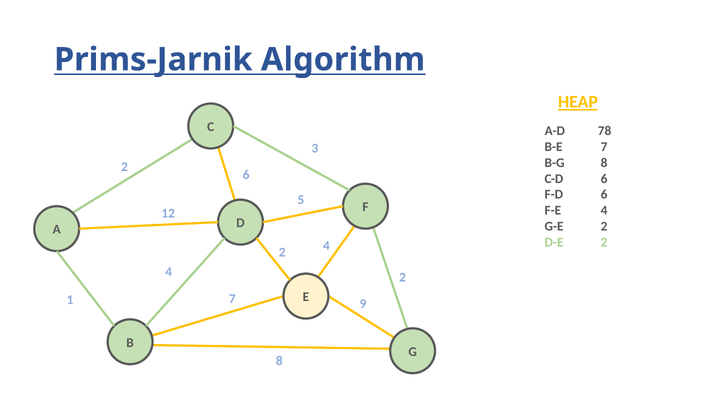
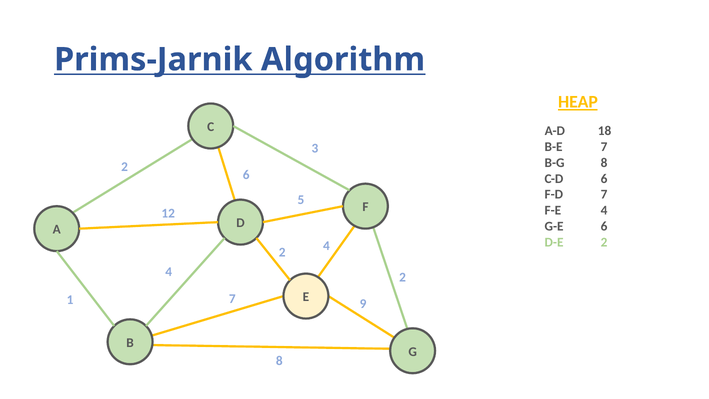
78: 78 -> 18
F-D 6: 6 -> 7
G-E 2: 2 -> 6
